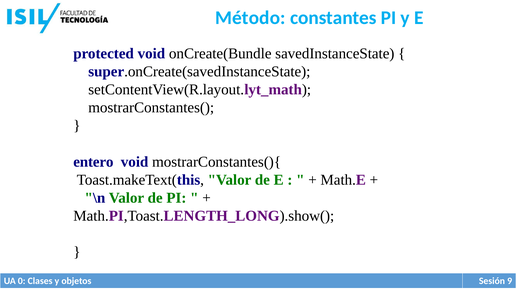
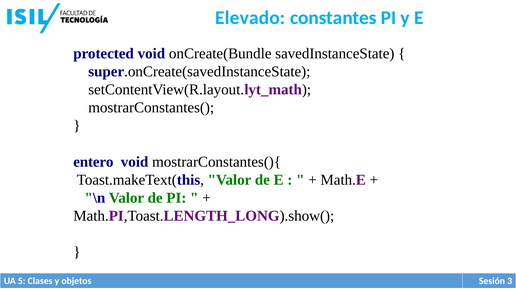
Método: Método -> Elevado
0: 0 -> 5
9: 9 -> 3
